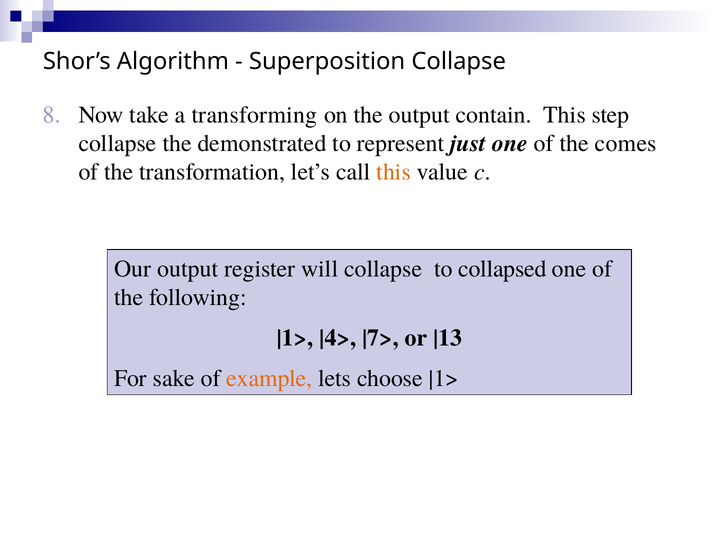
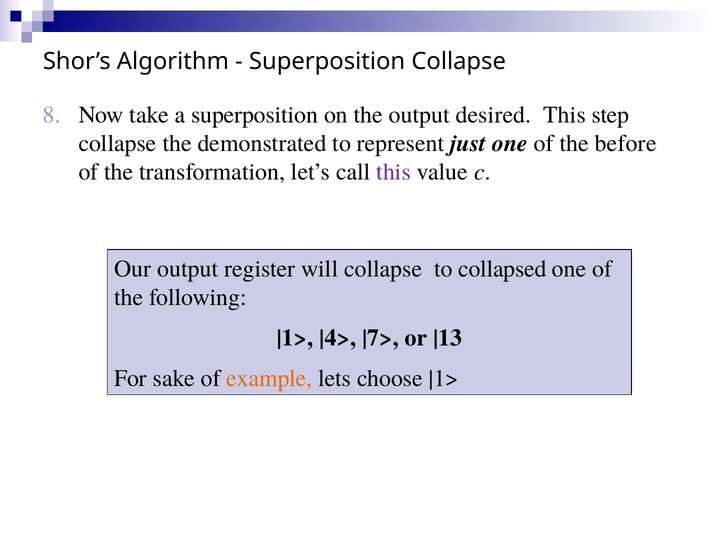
a transforming: transforming -> superposition
contain: contain -> desired
comes: comes -> before
this at (394, 172) colour: orange -> purple
